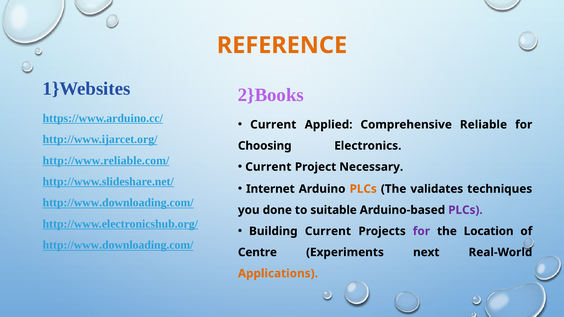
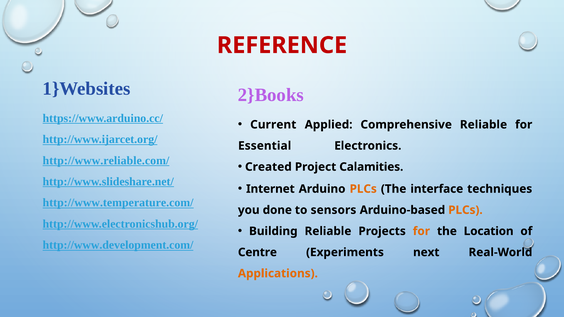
REFERENCE colour: orange -> red
Choosing: Choosing -> Essential
Current at (268, 167): Current -> Created
Necessary: Necessary -> Calamities
validates: validates -> interface
http://www.downloading.com/ at (118, 203): http://www.downloading.com/ -> http://www.temperature.com/
suitable: suitable -> sensors
PLCs at (465, 210) colour: purple -> orange
Building Current: Current -> Reliable
for at (421, 231) colour: purple -> orange
http://www.downloading.com/ at (118, 245): http://www.downloading.com/ -> http://www.development.com/
